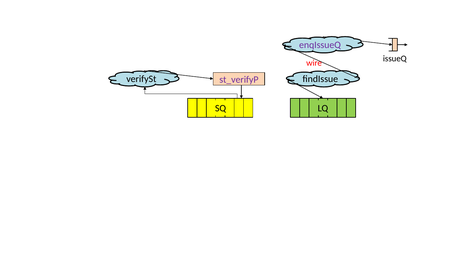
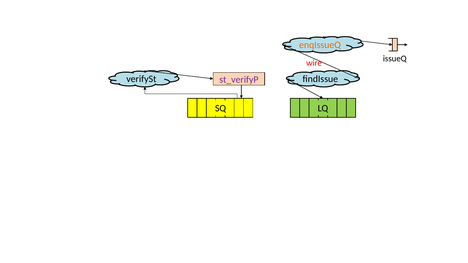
enqIssueQ colour: purple -> orange
